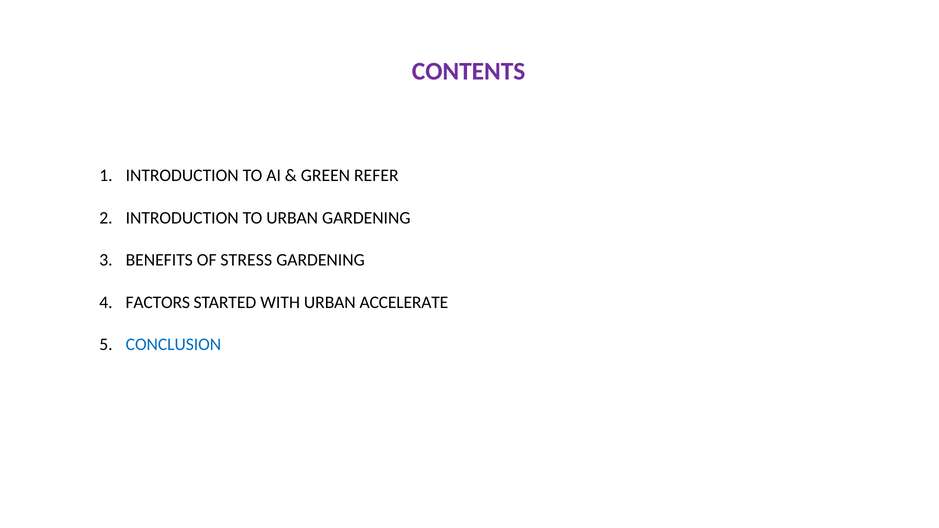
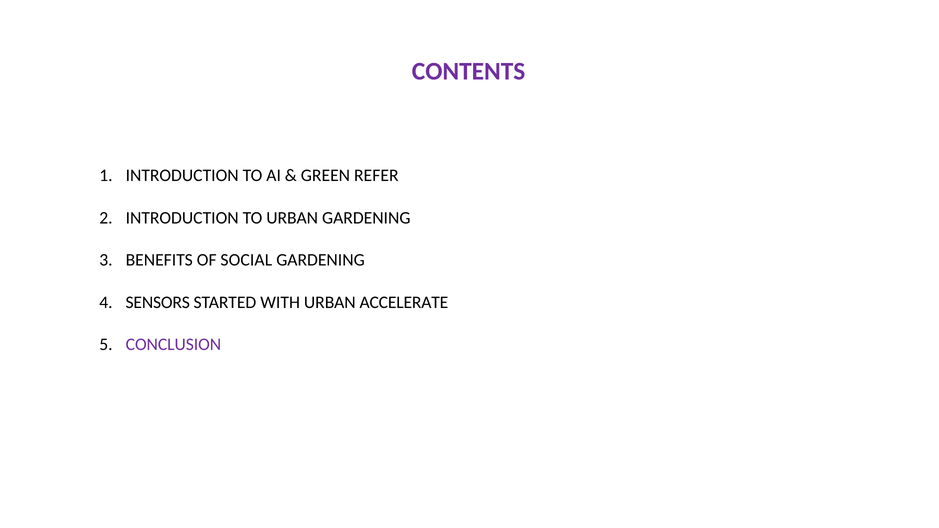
STRESS: STRESS -> SOCIAL
FACTORS: FACTORS -> SENSORS
CONCLUSION colour: blue -> purple
